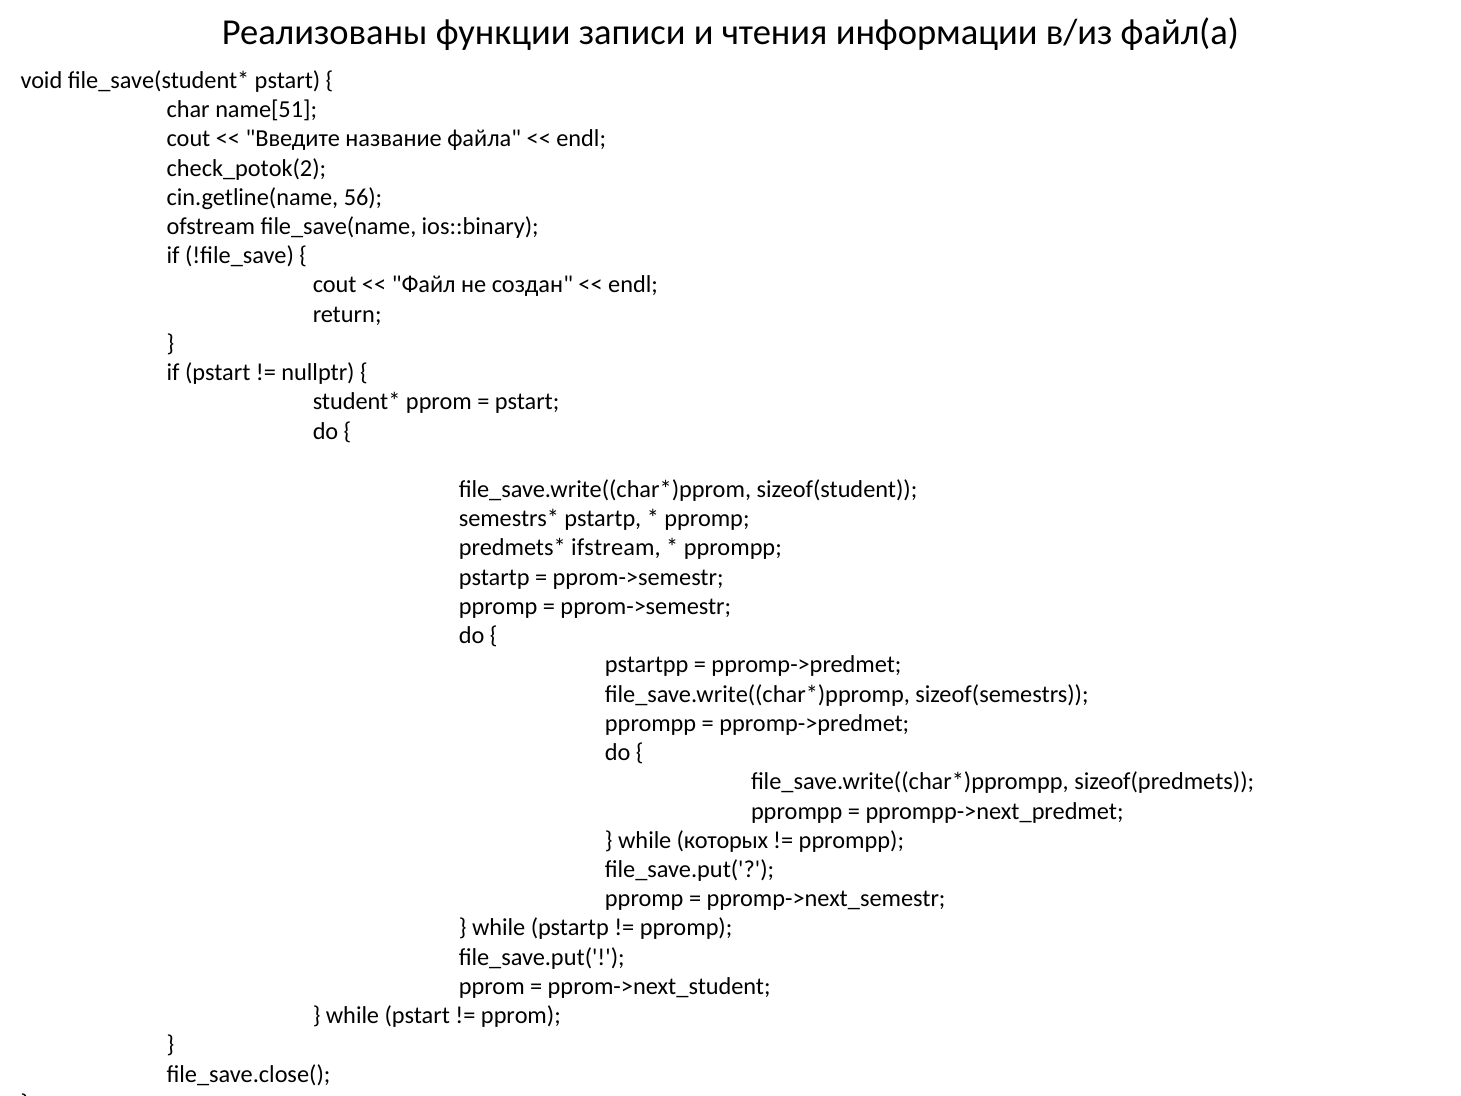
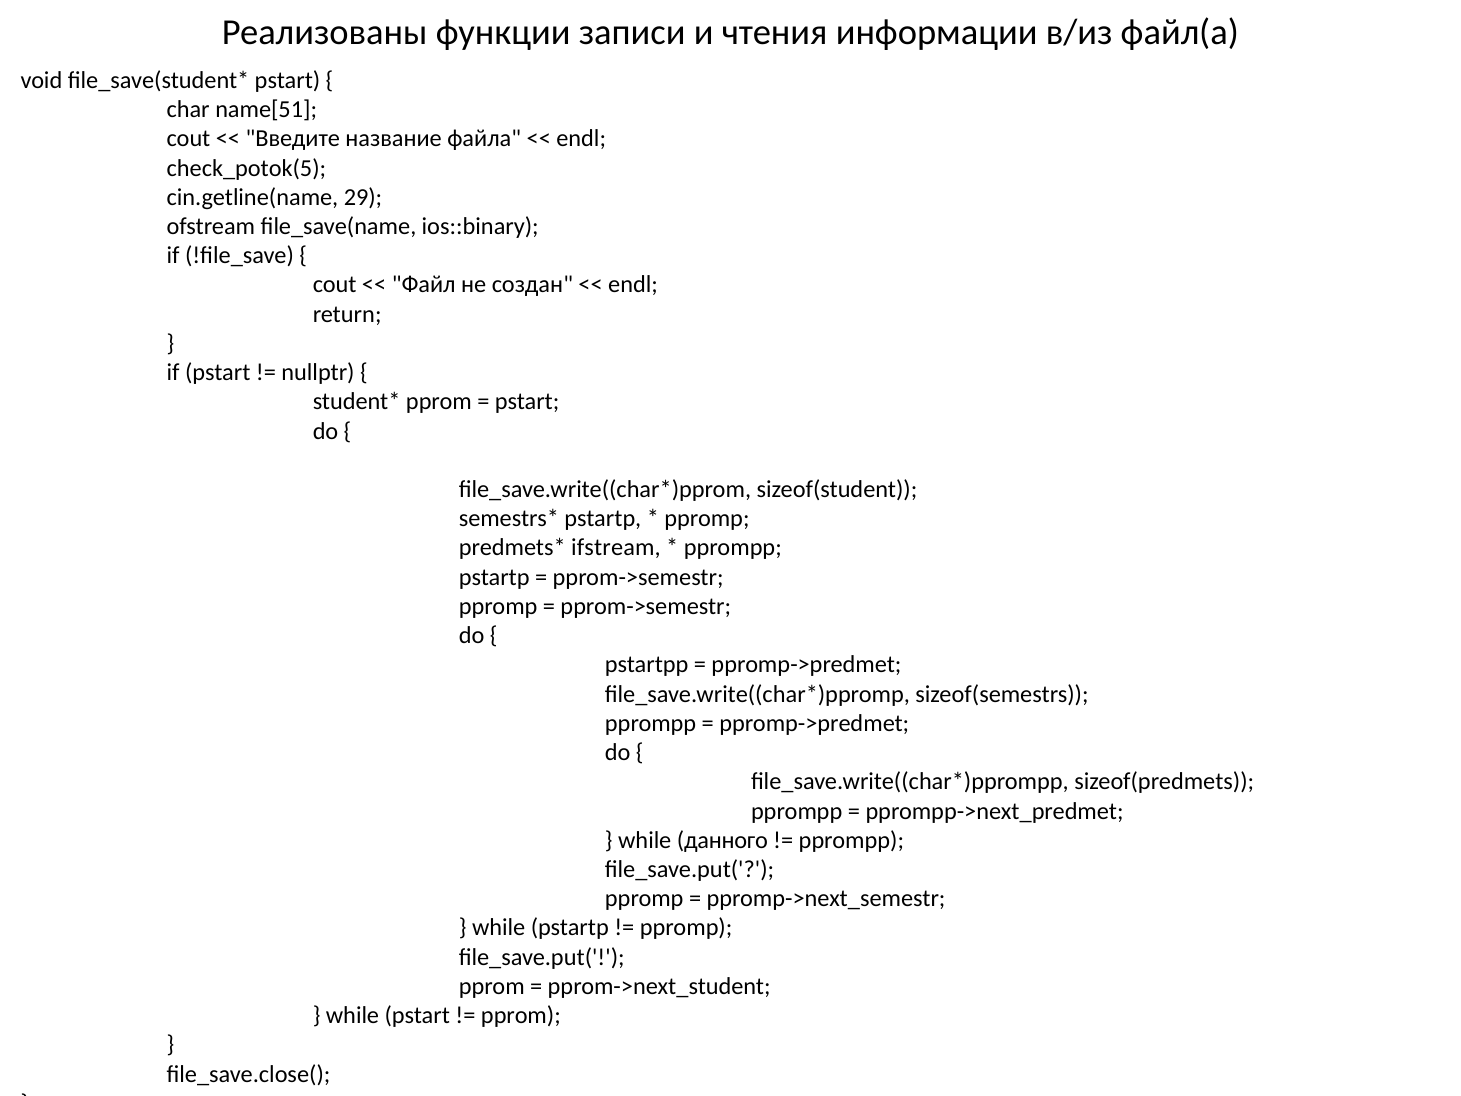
check_potok(2: check_potok(2 -> check_potok(5
56: 56 -> 29
которых: которых -> данного
